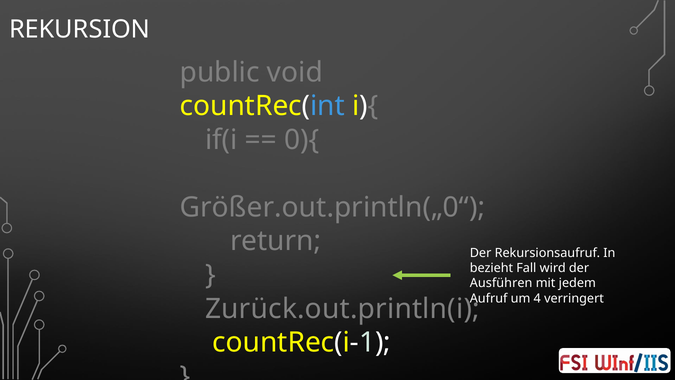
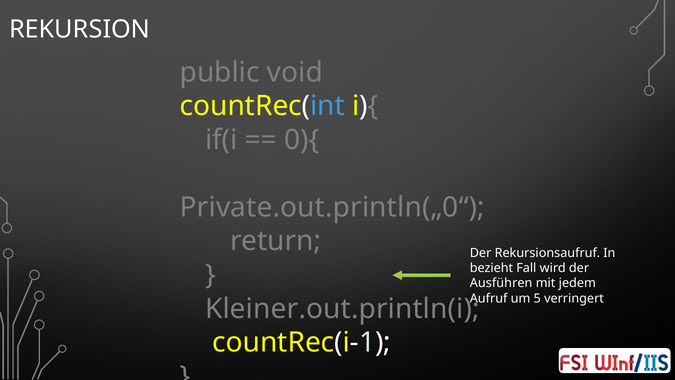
Größer.out.println(„0“: Größer.out.println(„0“ -> Private.out.println(„0“
4: 4 -> 5
Zurück.out.println(i: Zurück.out.println(i -> Kleiner.out.println(i
